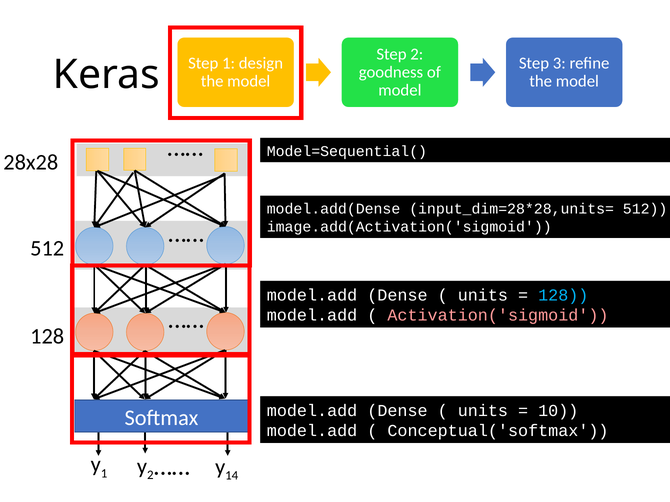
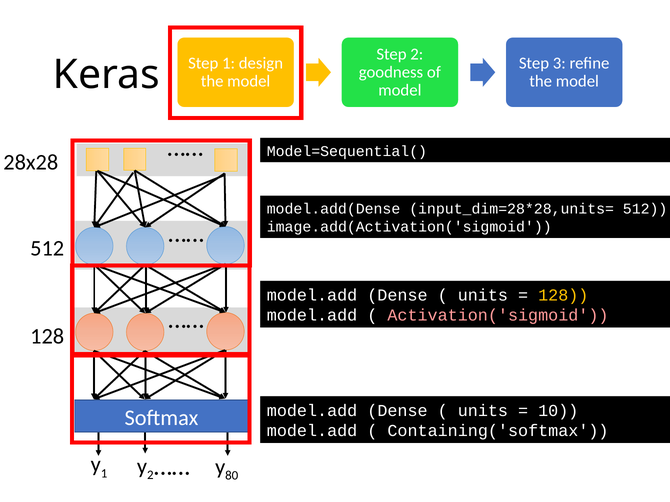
128 at (563, 296) colour: light blue -> yellow
Conceptual('softmax: Conceptual('softmax -> Containing('softmax
14: 14 -> 80
